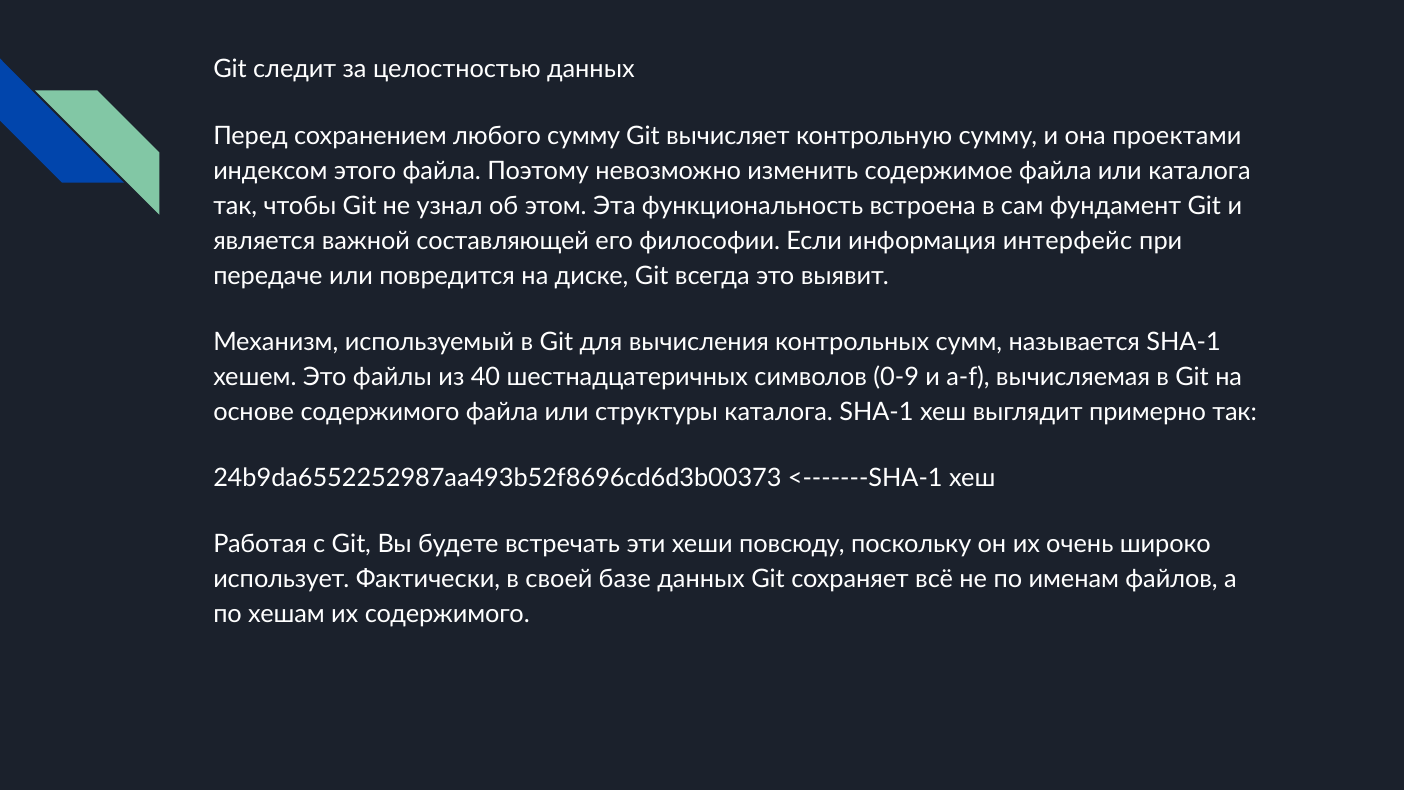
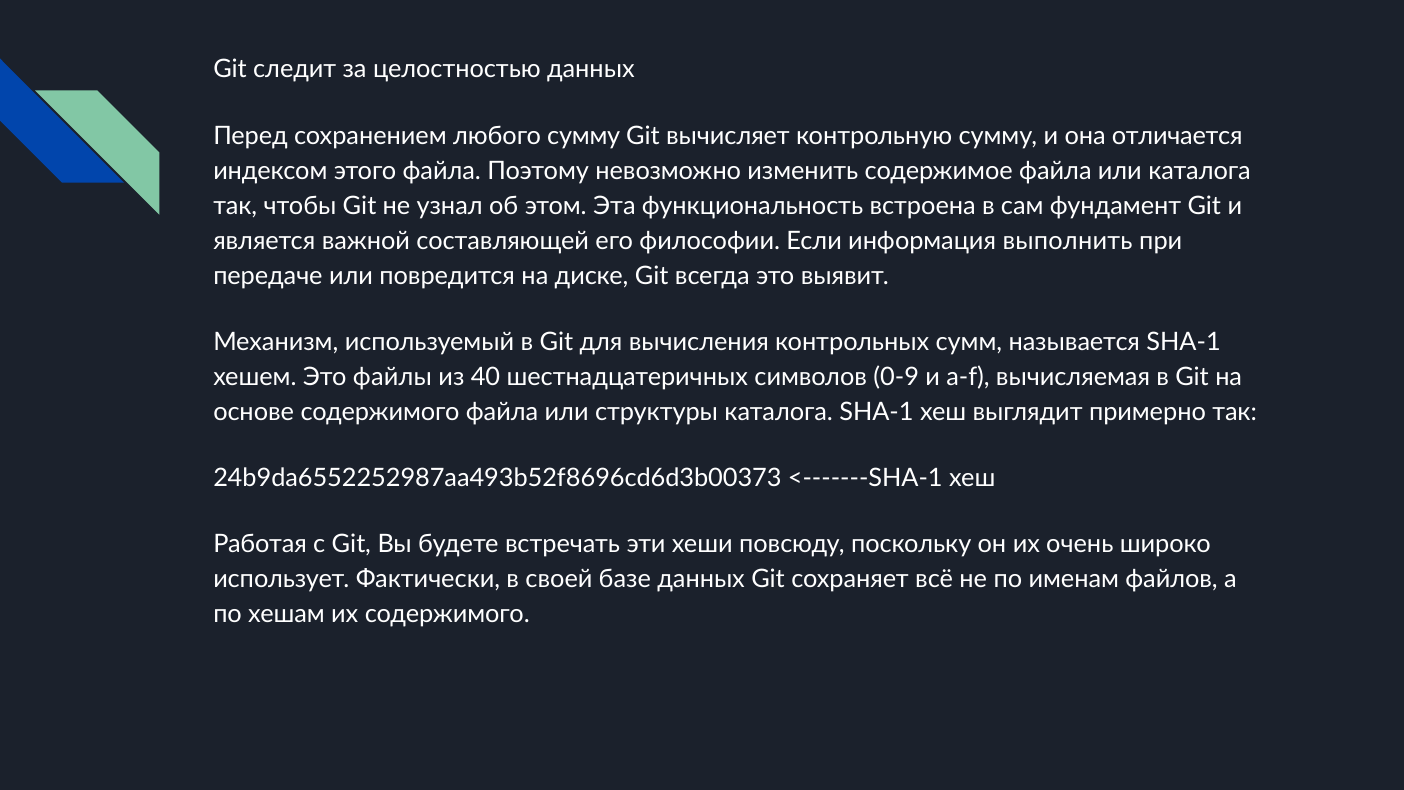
проектами: проектами -> отличается
интерфейс: интерфейс -> выполнить
